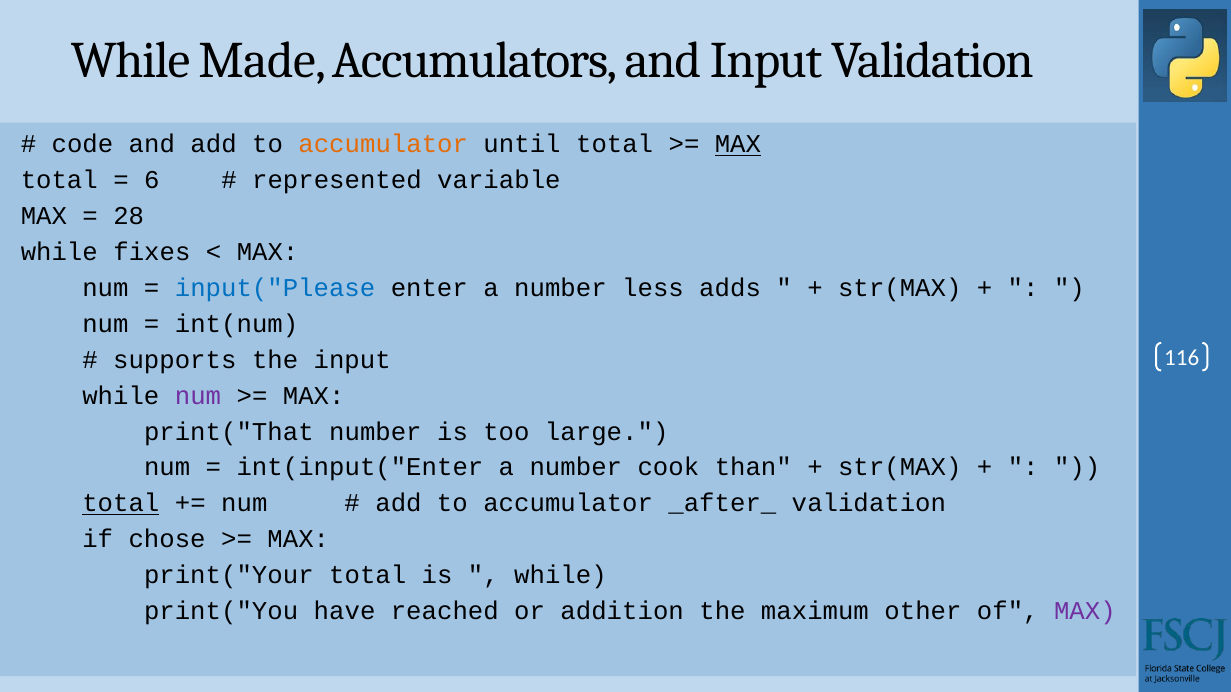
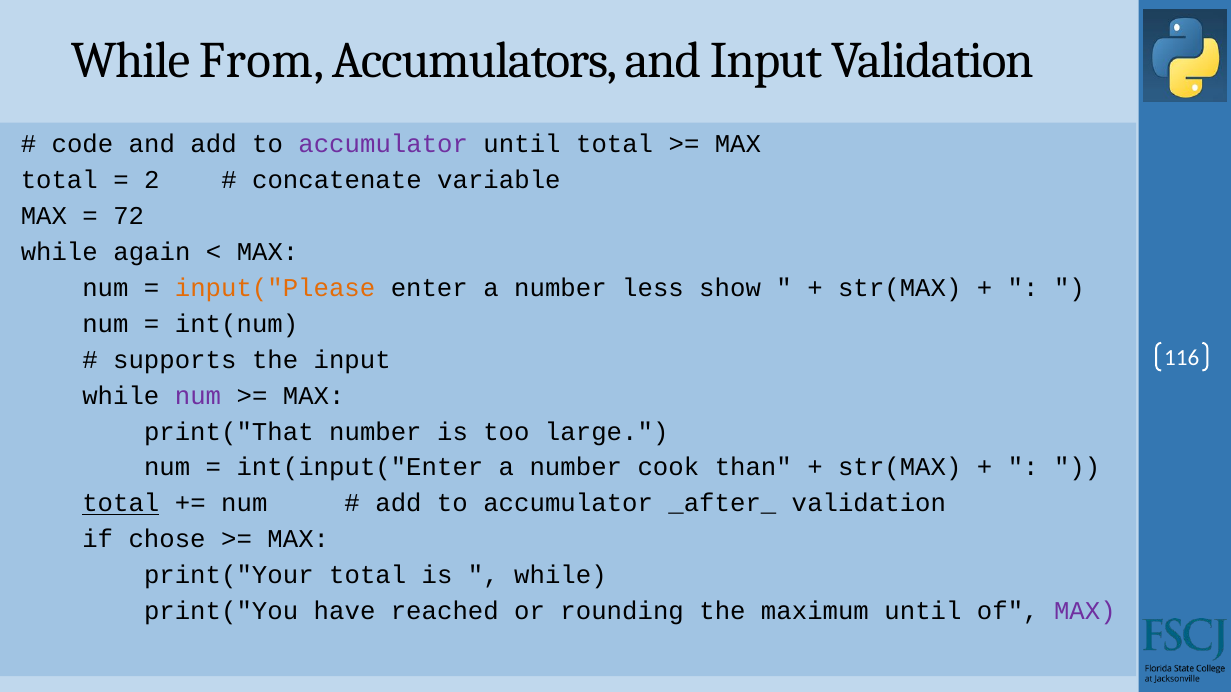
Made: Made -> From
accumulator at (383, 145) colour: orange -> purple
MAX at (738, 145) underline: present -> none
6: 6 -> 2
represented: represented -> concatenate
28: 28 -> 72
fixes: fixes -> again
input("Please colour: blue -> orange
adds: adds -> show
addition: addition -> rounding
maximum other: other -> until
